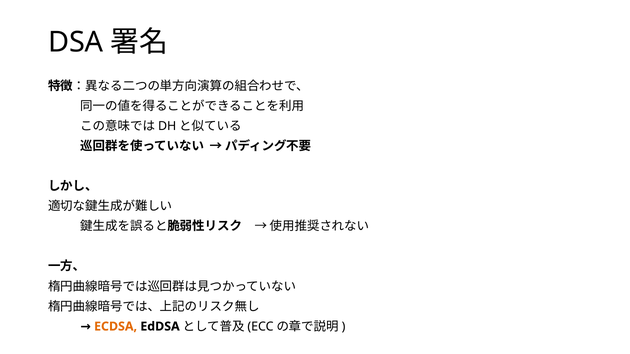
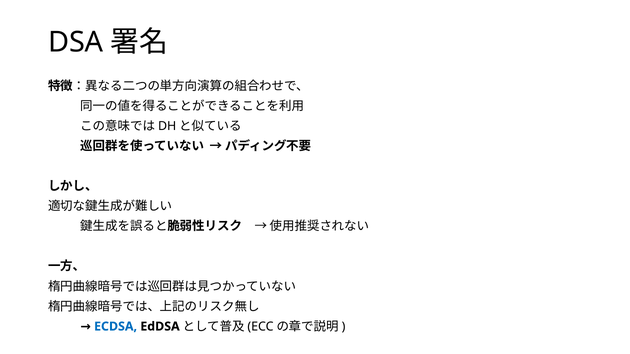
ECDSA colour: orange -> blue
